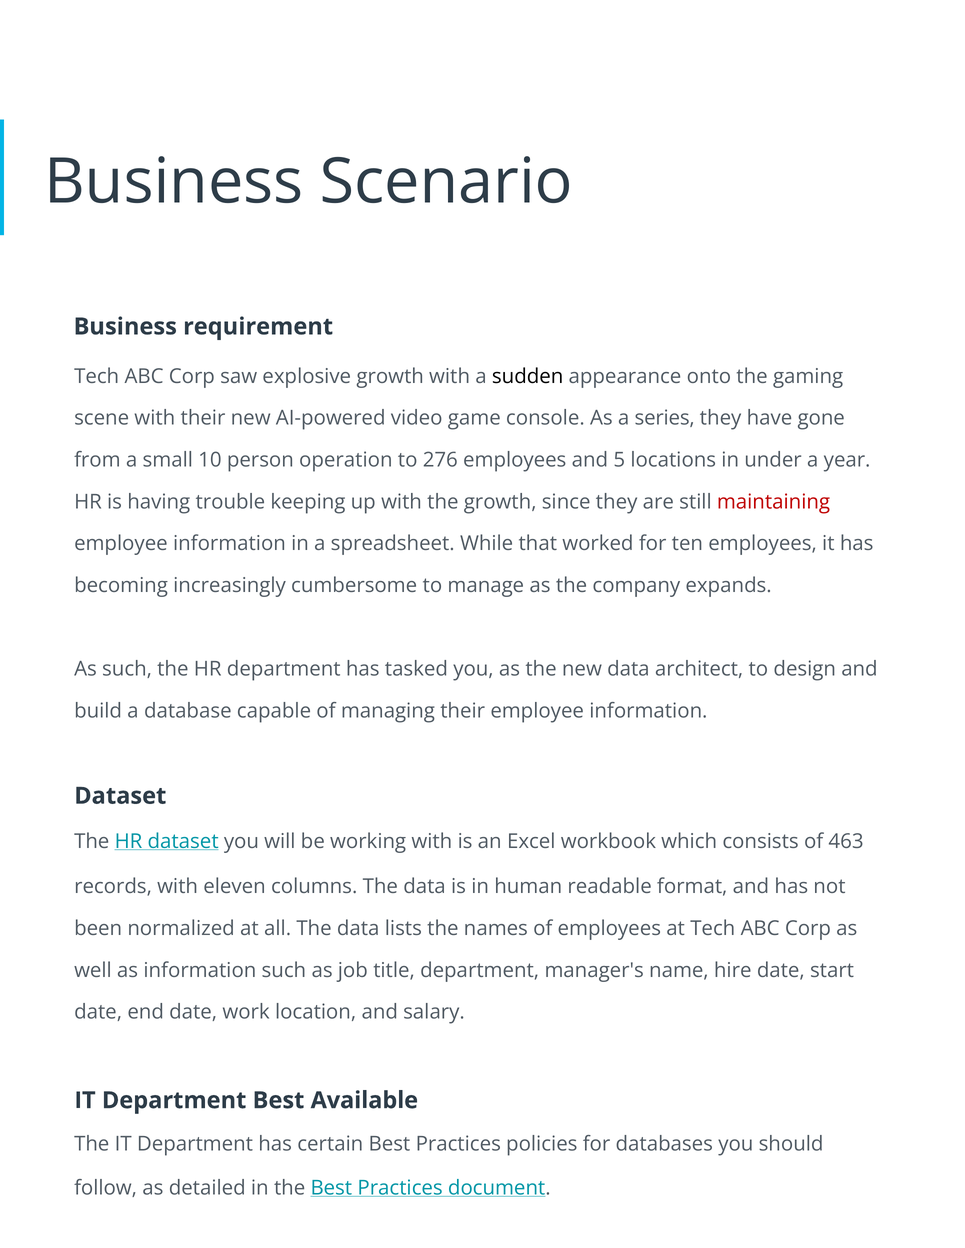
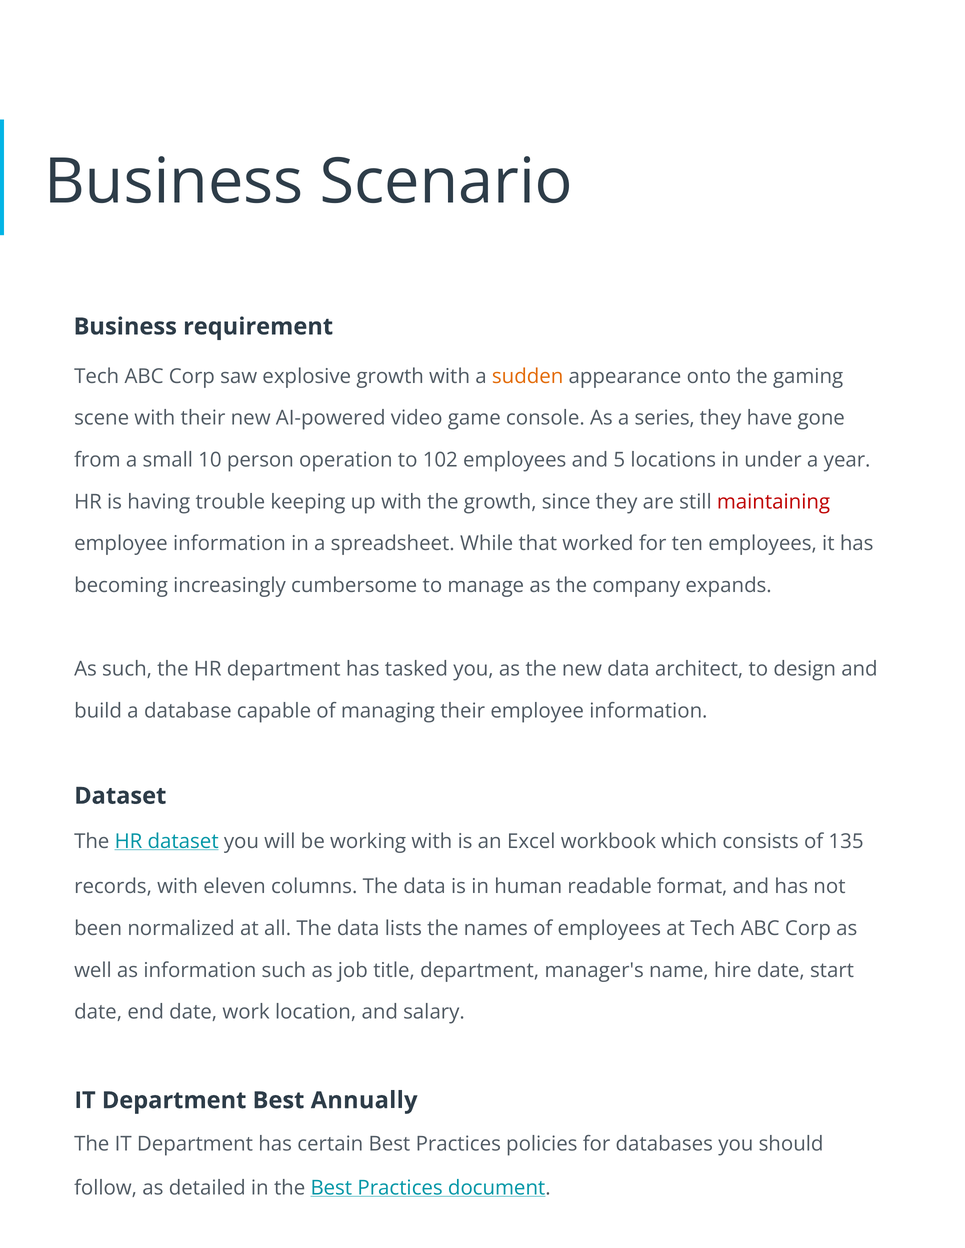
sudden colour: black -> orange
276: 276 -> 102
463: 463 -> 135
Available: Available -> Annually
